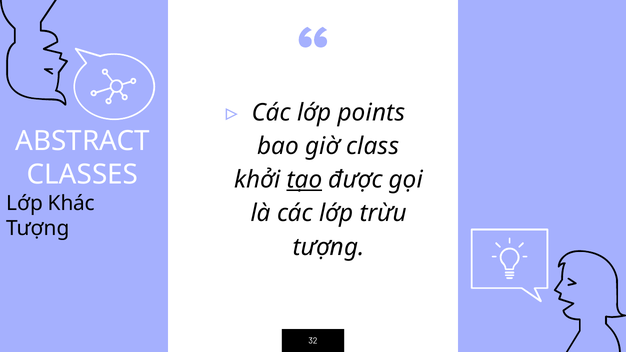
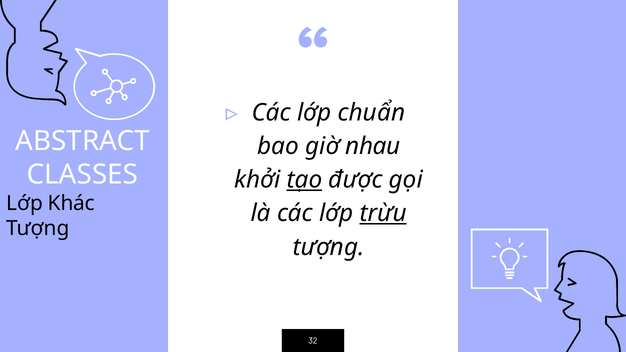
points: points -> chuẩn
class: class -> nhau
trừu underline: none -> present
